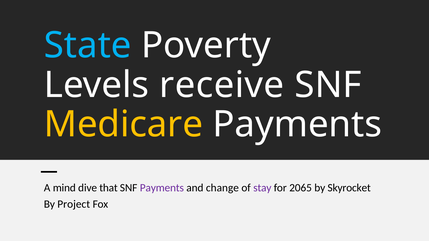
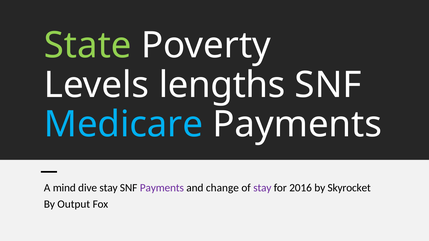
State colour: light blue -> light green
receive: receive -> lengths
Medicare colour: yellow -> light blue
dive that: that -> stay
2065: 2065 -> 2016
Project: Project -> Output
